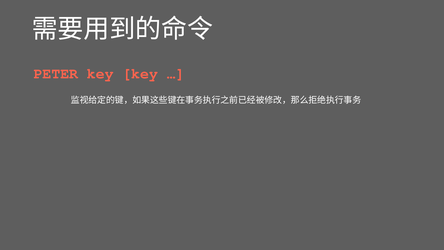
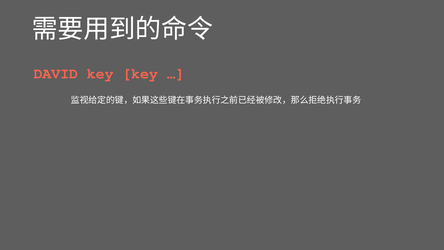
PETER: PETER -> DAVID
